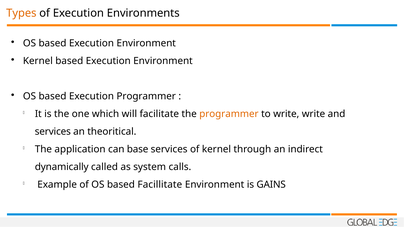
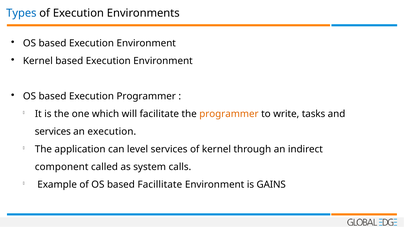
Types colour: orange -> blue
write write: write -> tasks
an theoritical: theoritical -> execution
base: base -> level
dynamically: dynamically -> component
